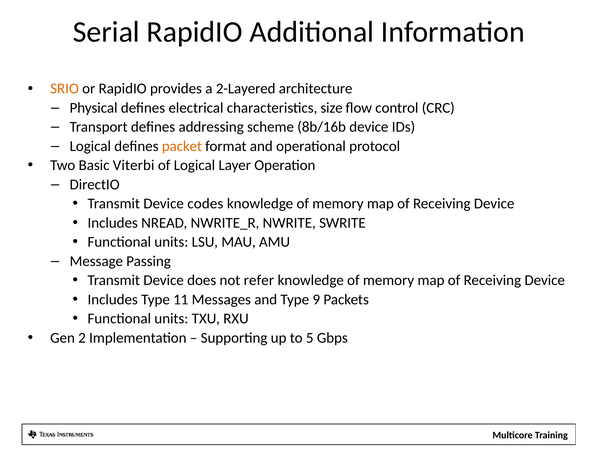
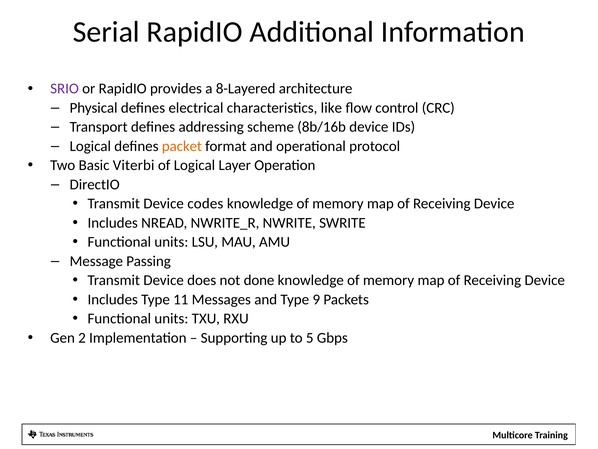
SRIO colour: orange -> purple
2-Layered: 2-Layered -> 8-Layered
size: size -> like
refer: refer -> done
